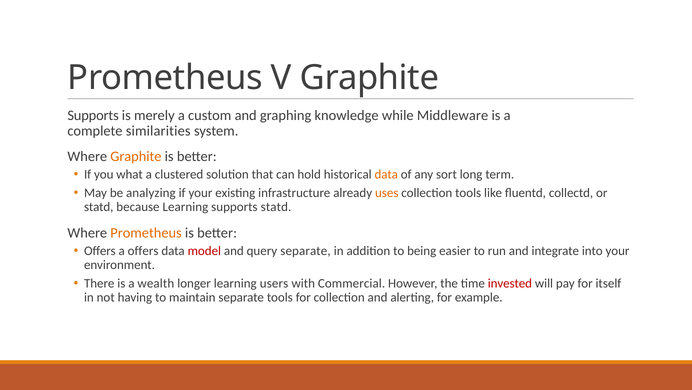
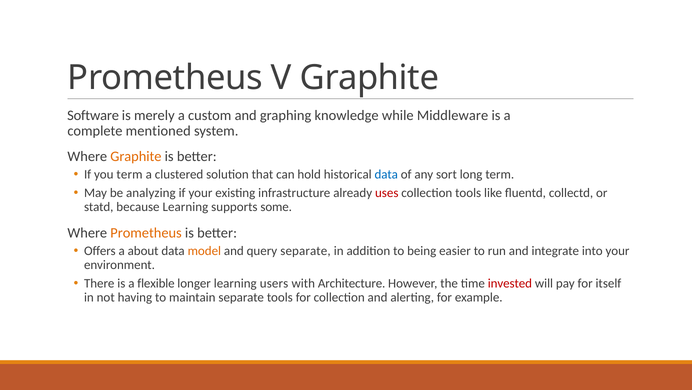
Supports at (93, 115): Supports -> Software
similarities: similarities -> mentioned
you what: what -> term
data at (386, 174) colour: orange -> blue
uses colour: orange -> red
supports statd: statd -> some
a offers: offers -> about
model colour: red -> orange
wealth: wealth -> flexible
Commercial: Commercial -> Architecture
